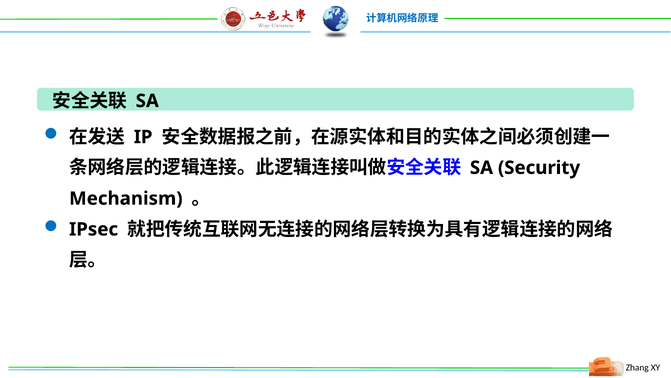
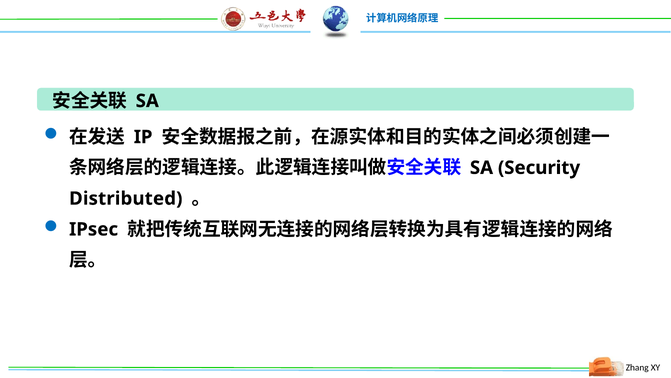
Mechanism: Mechanism -> Distributed
